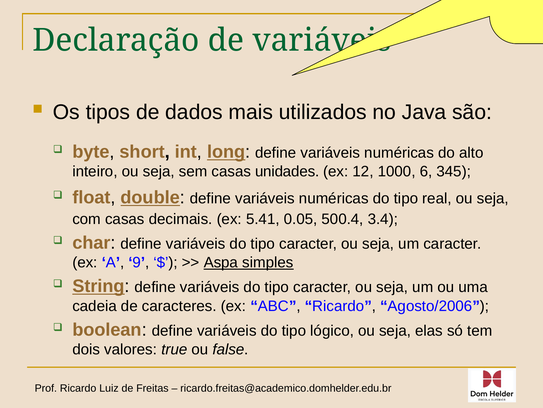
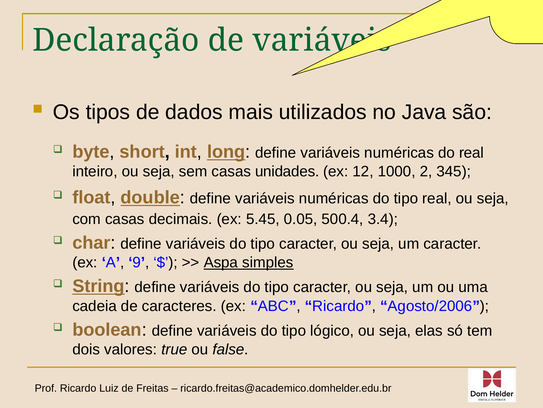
do alto: alto -> real
6: 6 -> 2
5.41: 5.41 -> 5.45
